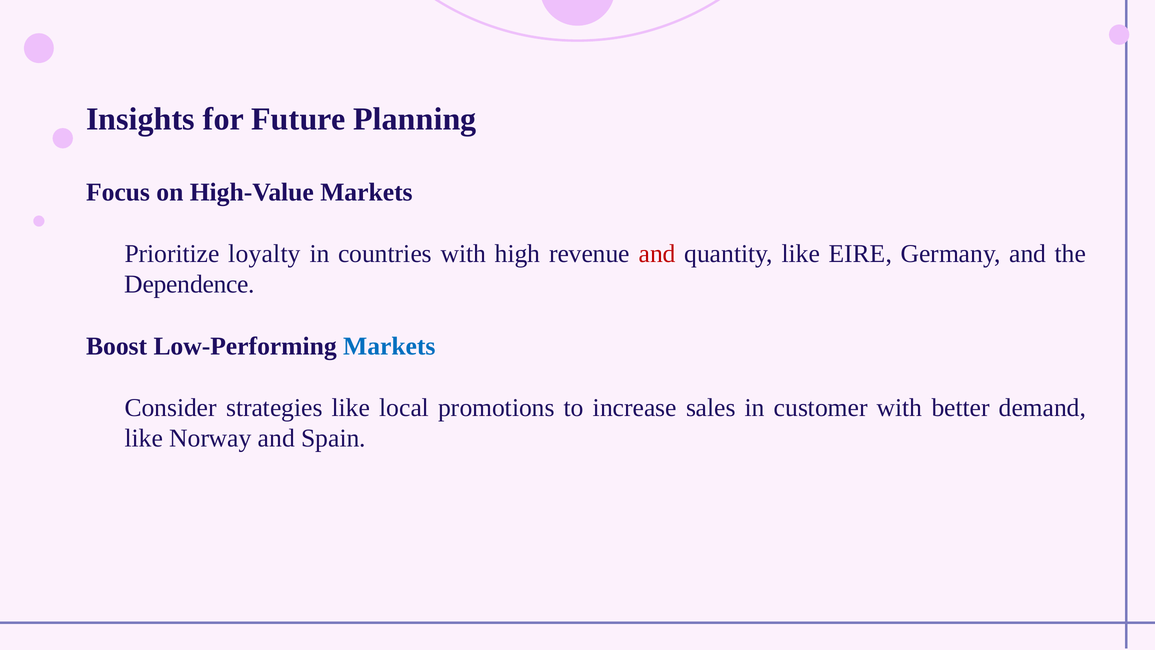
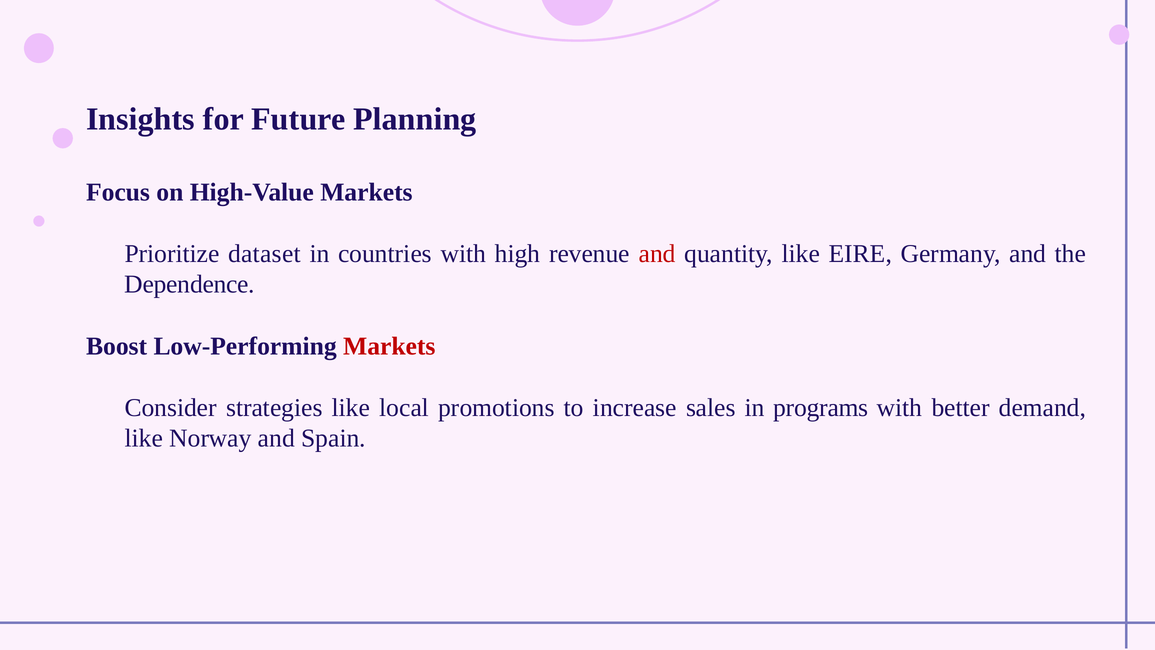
loyalty: loyalty -> dataset
Markets at (389, 346) colour: blue -> red
customer: customer -> programs
